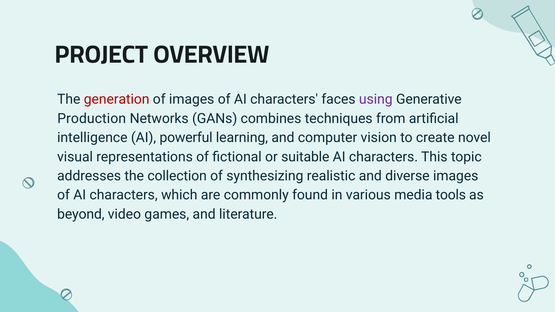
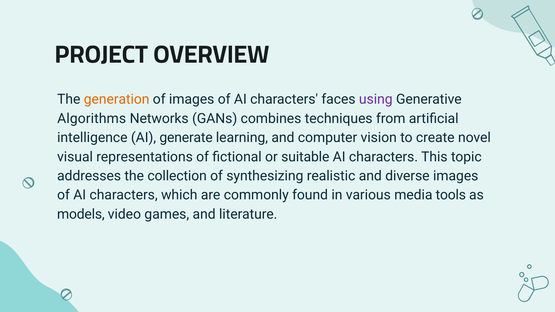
generation colour: red -> orange
Production: Production -> Algorithms
powerful: powerful -> generate
beyond: beyond -> models
